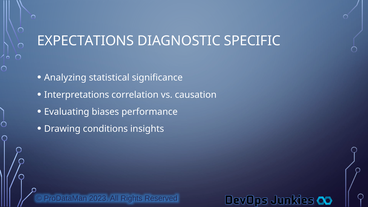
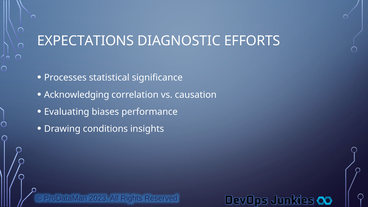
SPECIFIC: SPECIFIC -> EFFORTS
Analyzing: Analyzing -> Processes
Interpretations: Interpretations -> Acknowledging
